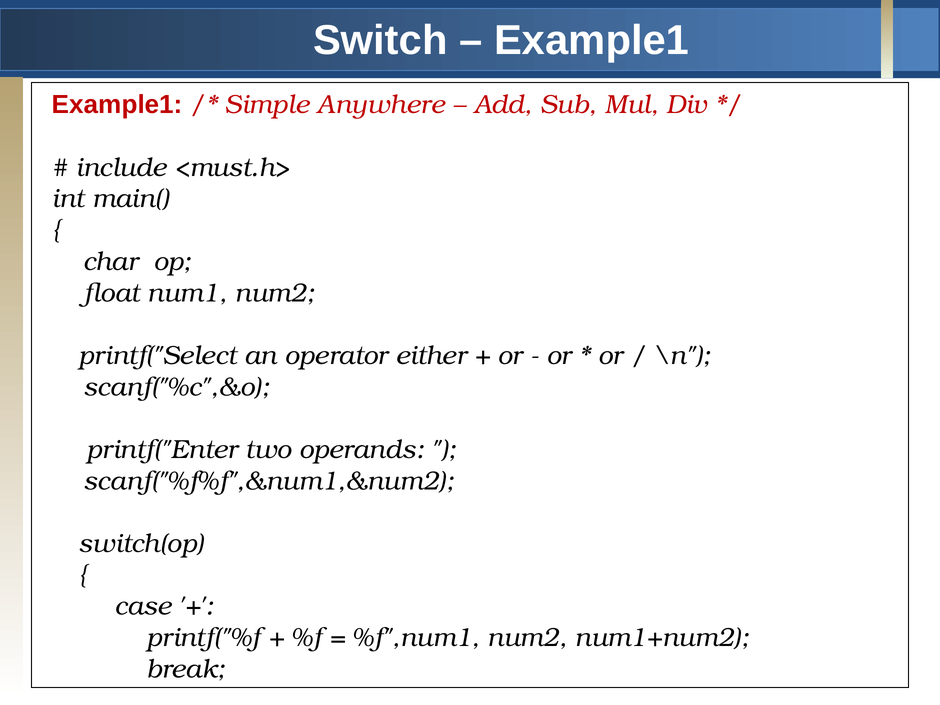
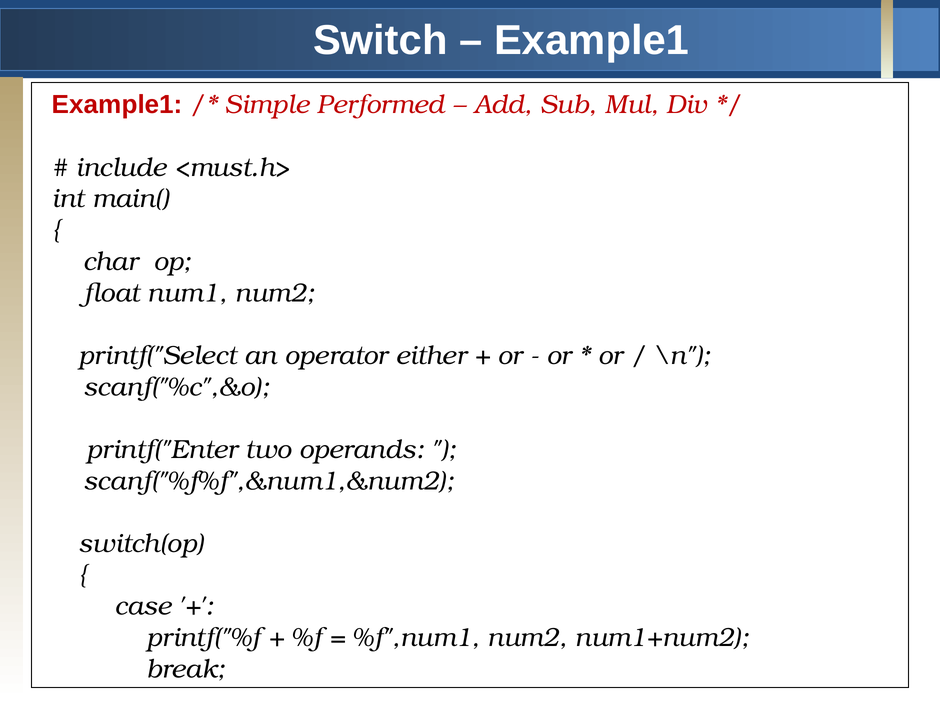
Anywhere: Anywhere -> Performed
